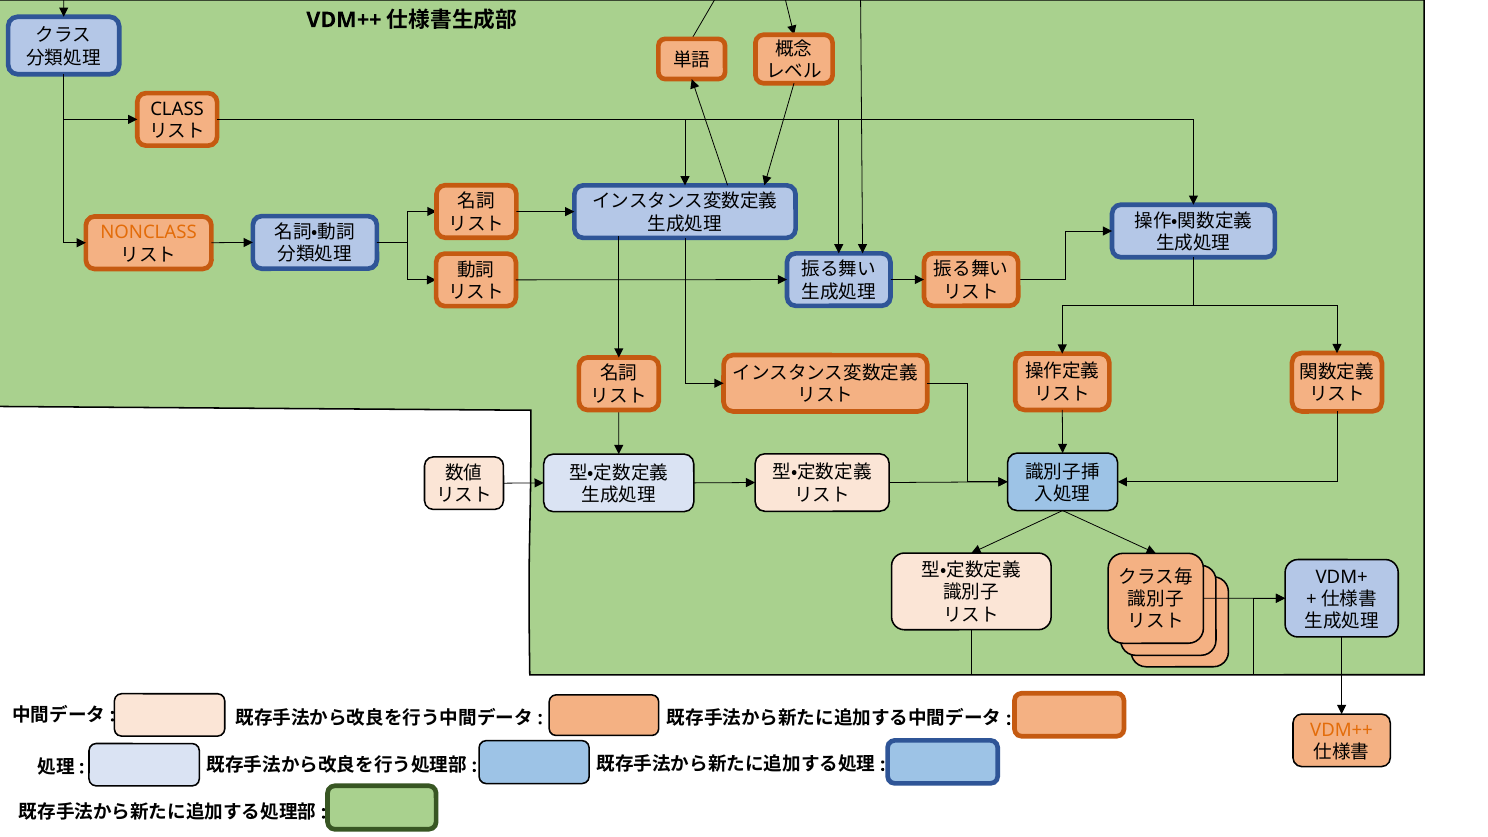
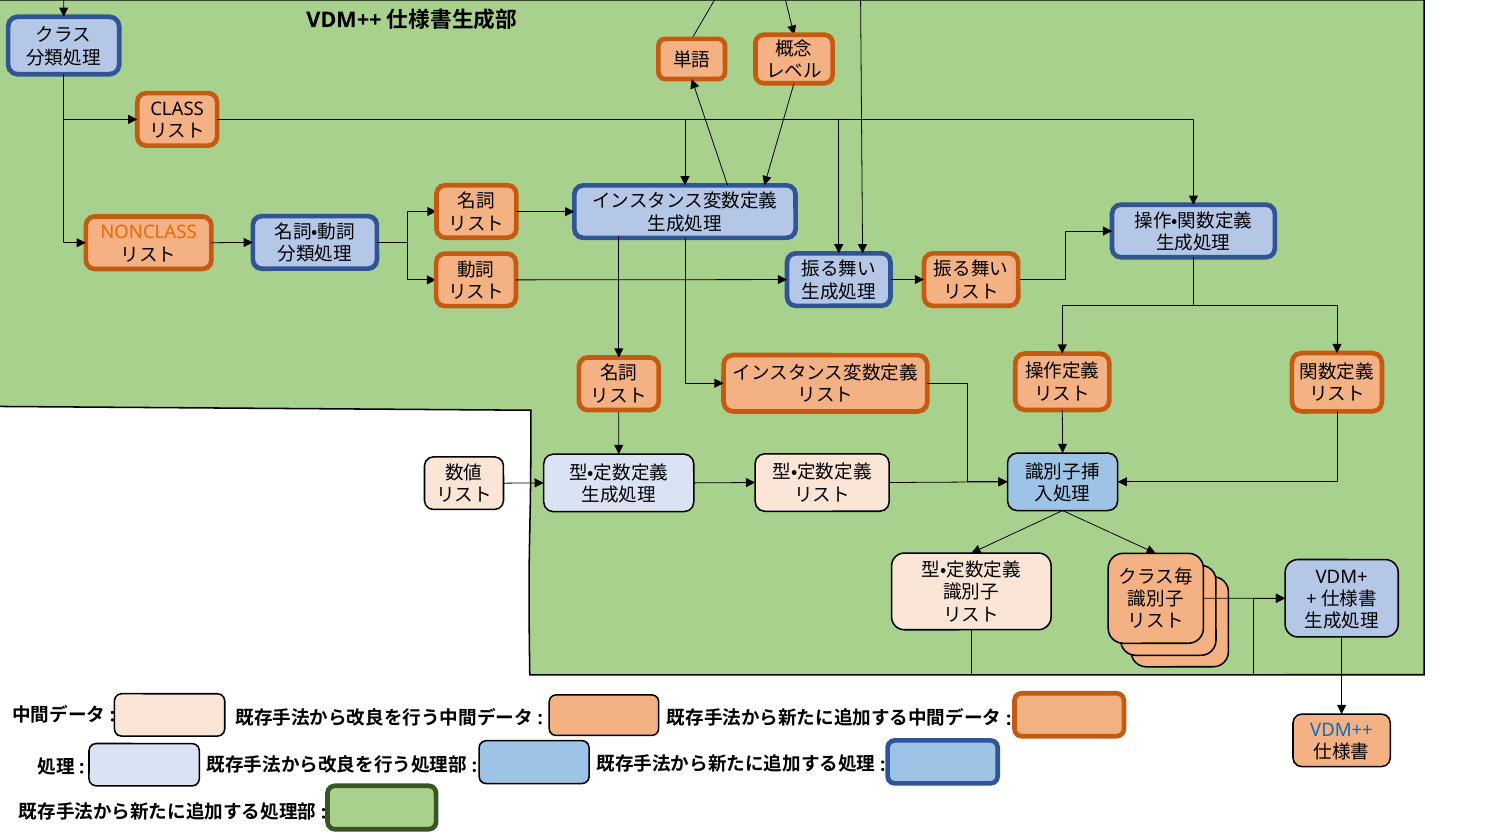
VDM++ at (1342, 730) colour: orange -> blue
